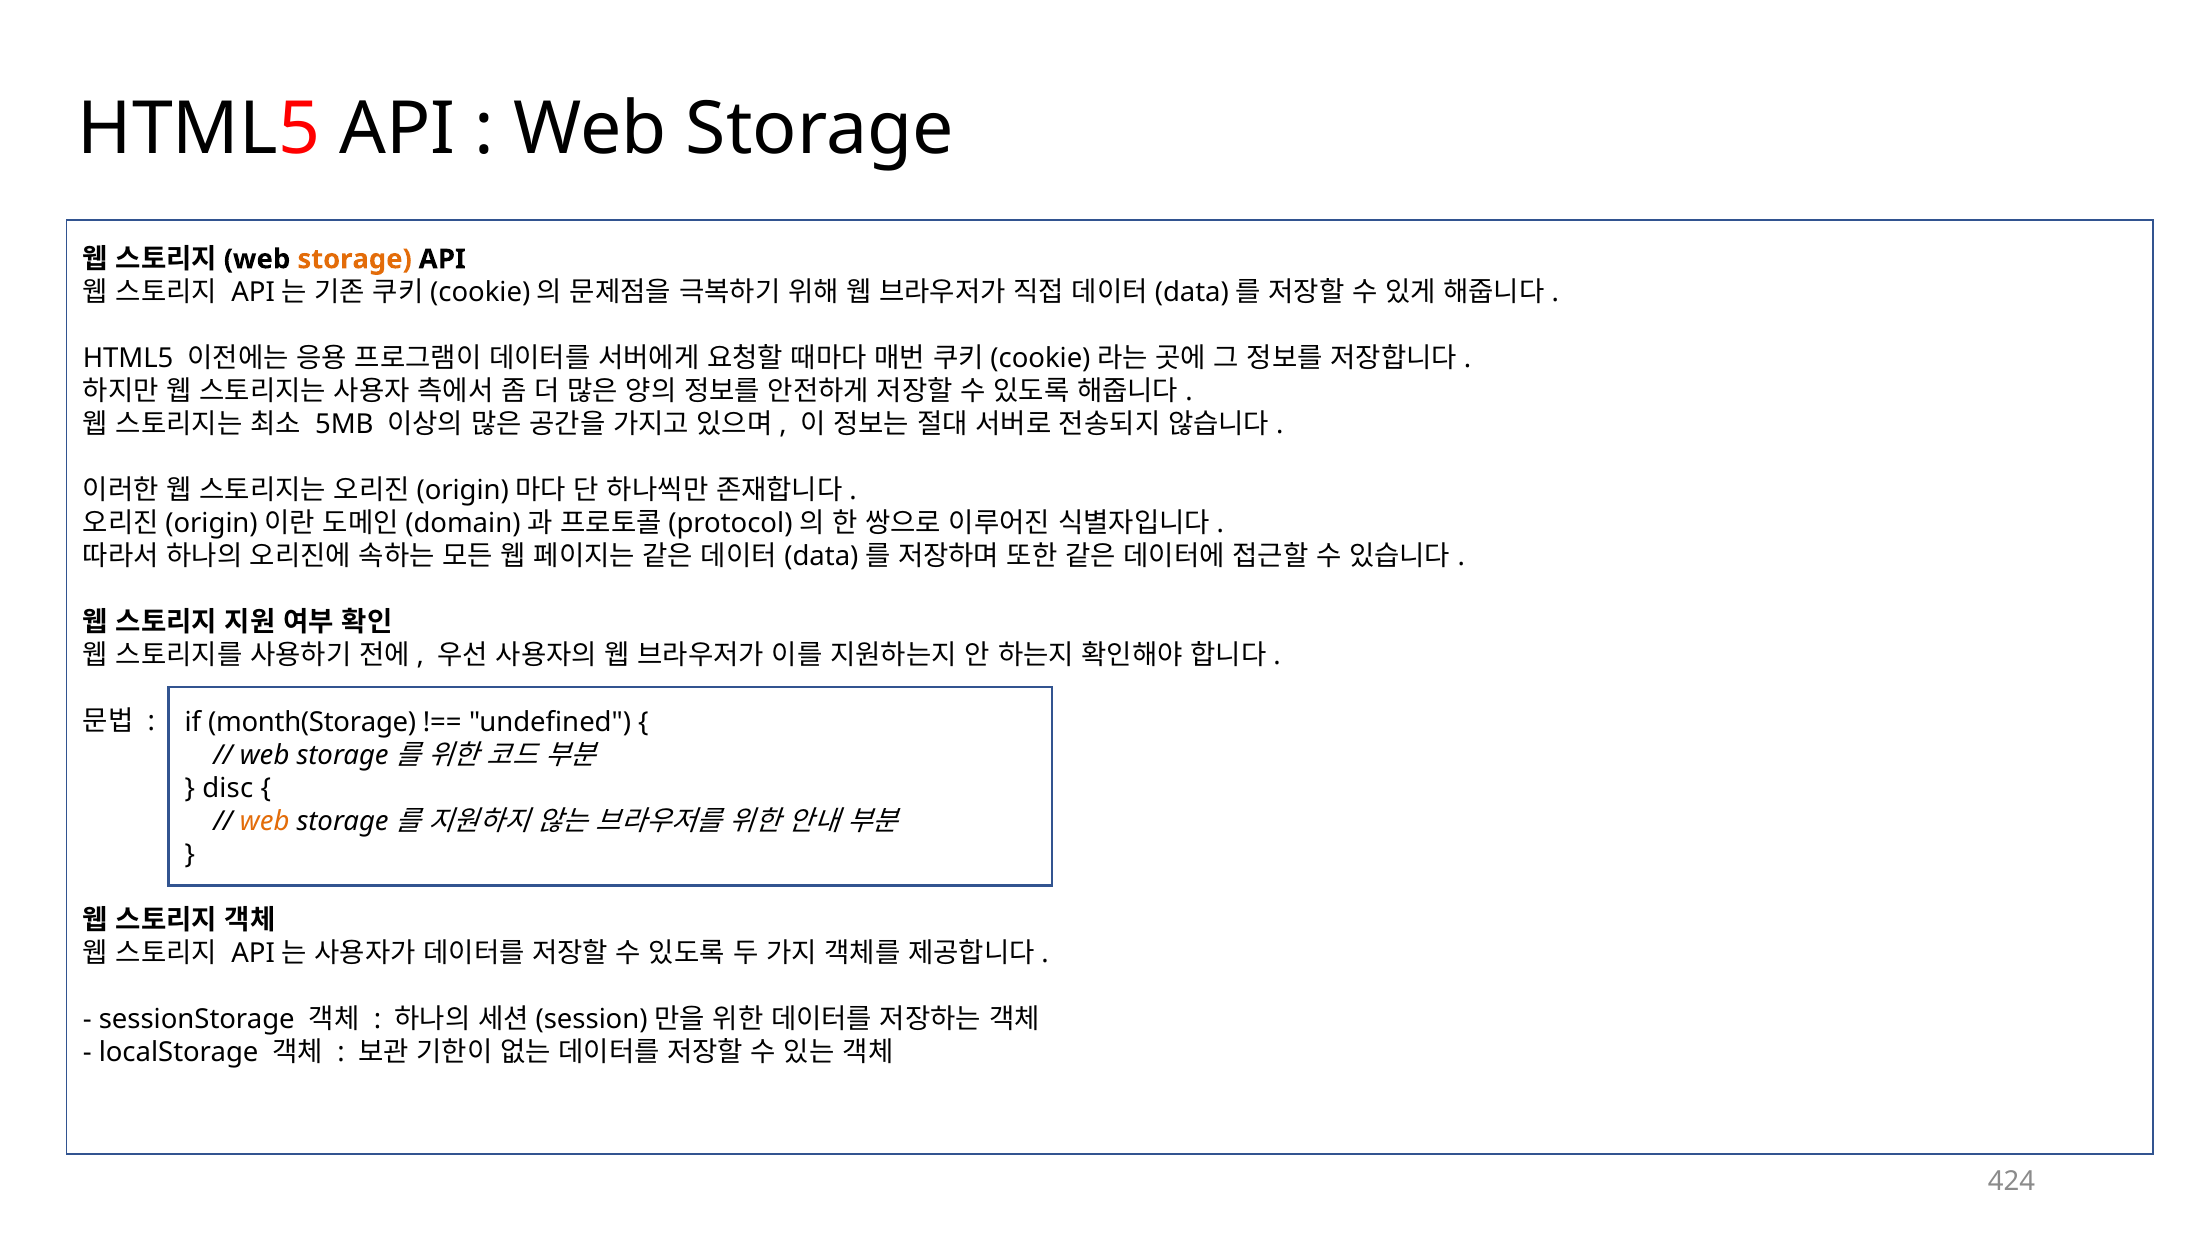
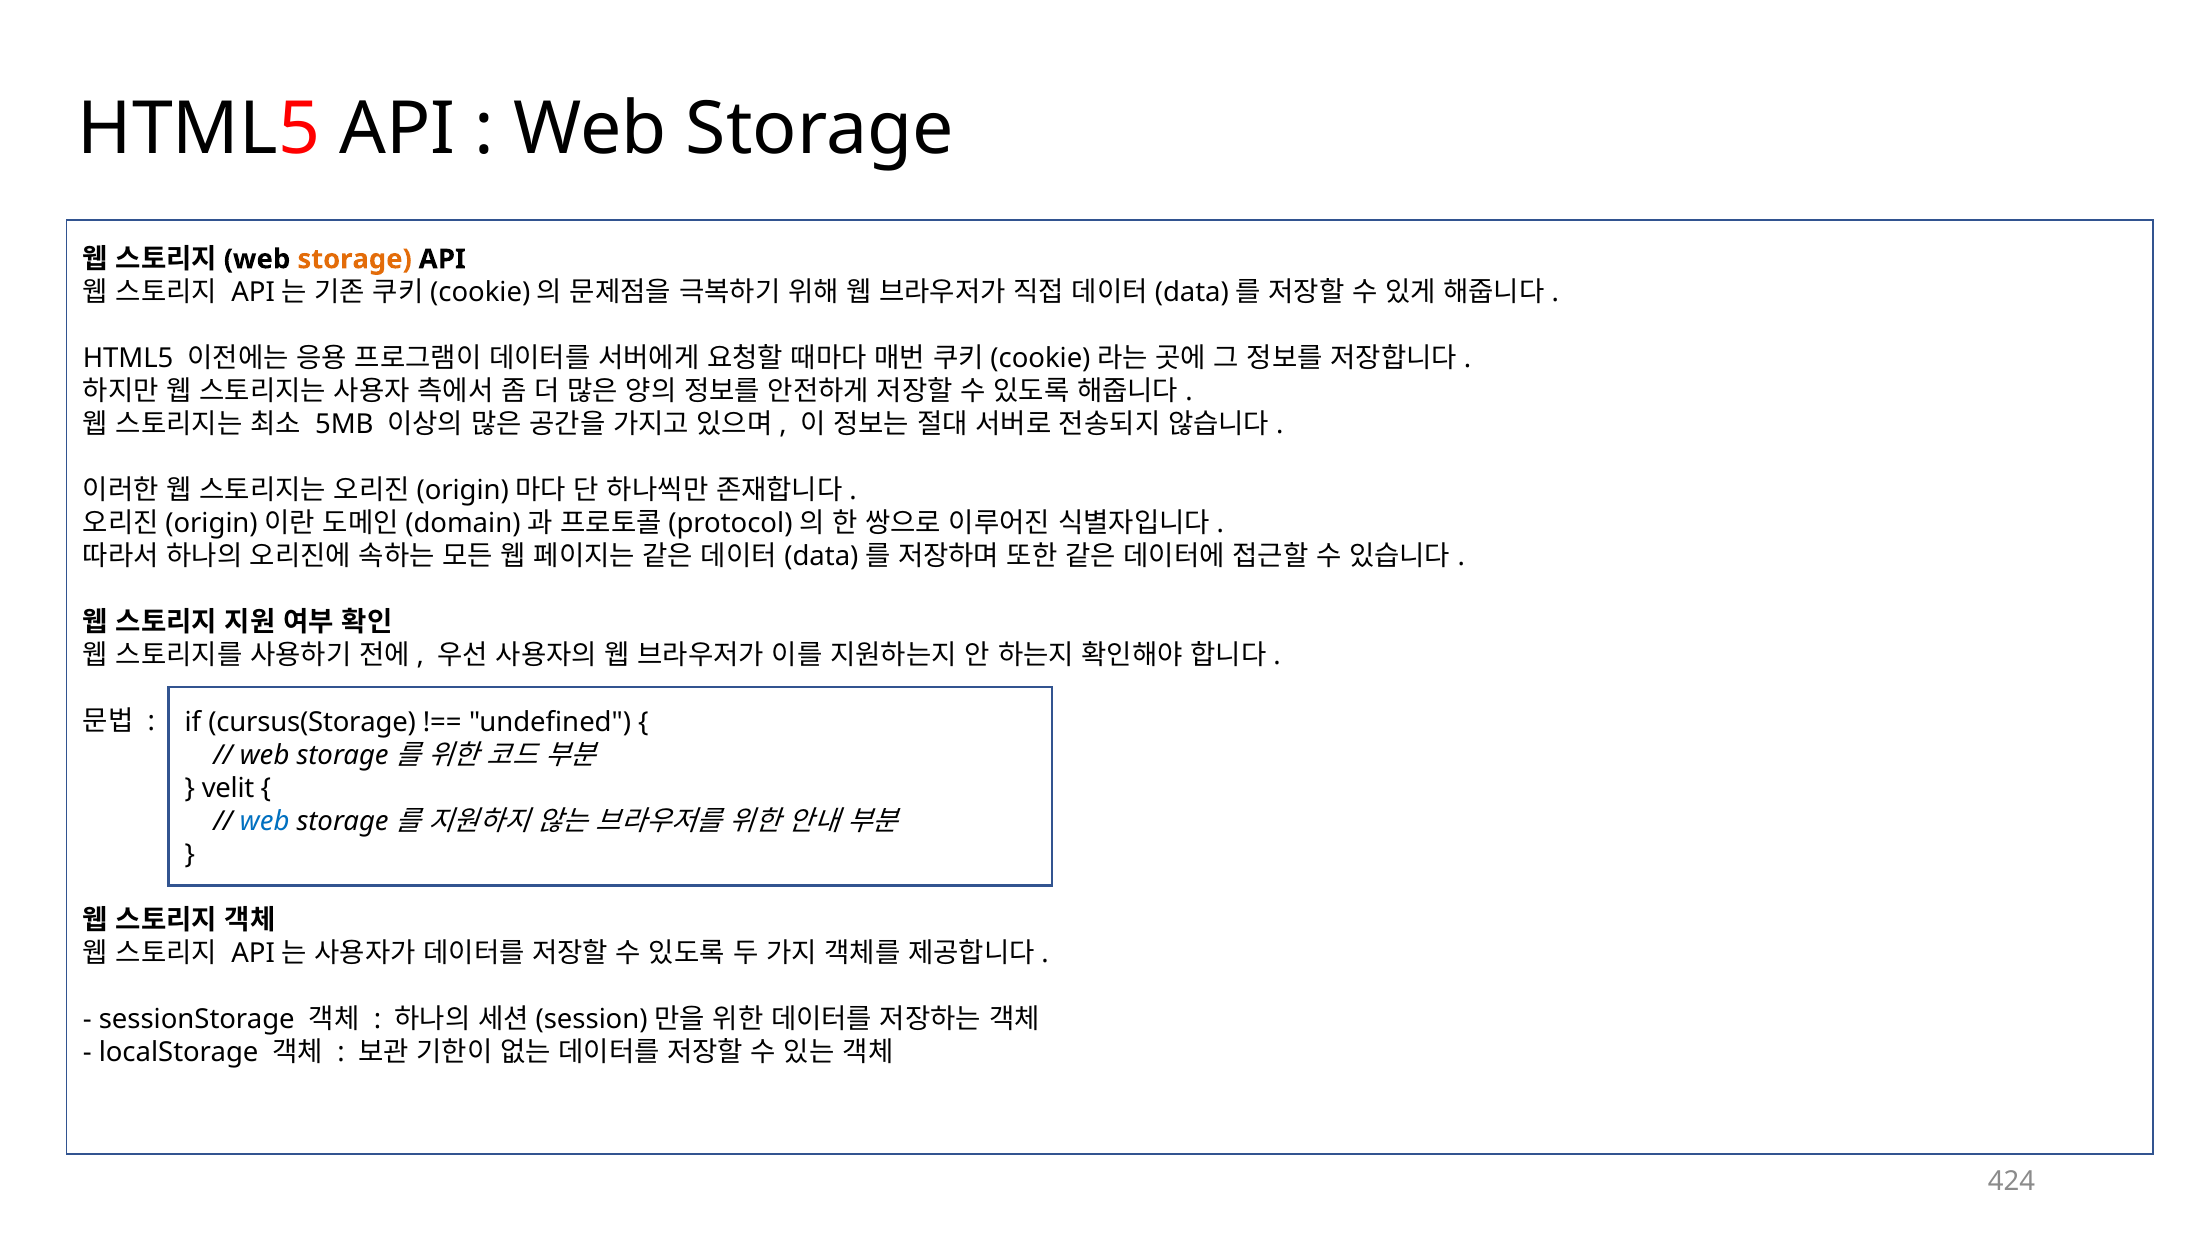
month(Storage: month(Storage -> cursus(Storage
disc: disc -> velit
web at (265, 821) colour: orange -> blue
